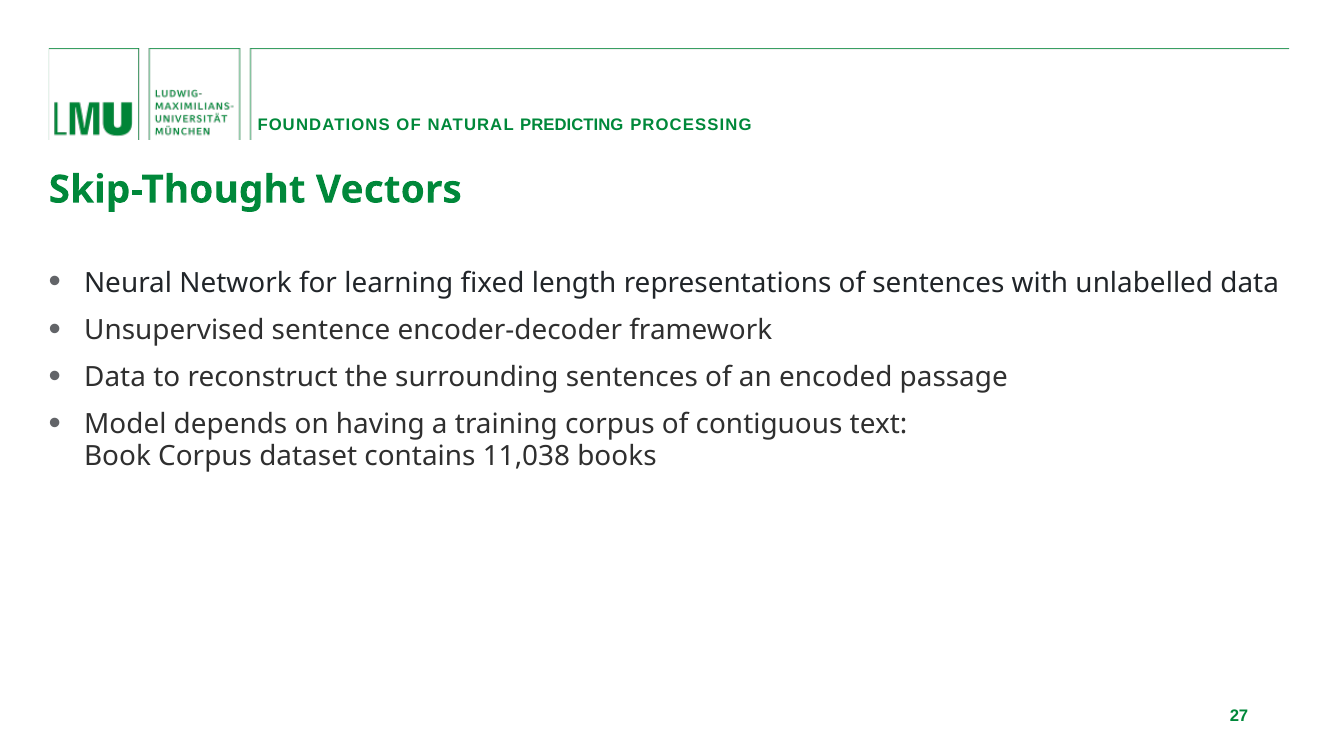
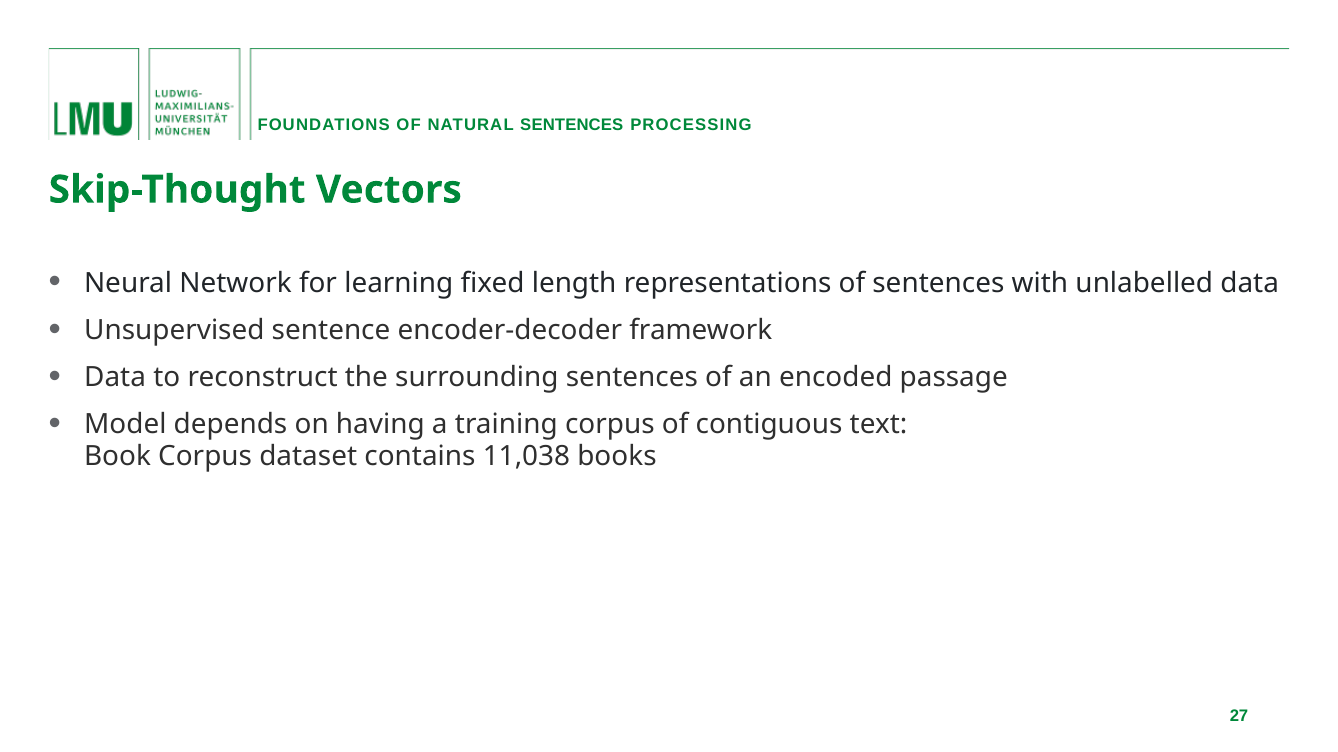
NATURAL PREDICTING: PREDICTING -> SENTENCES
